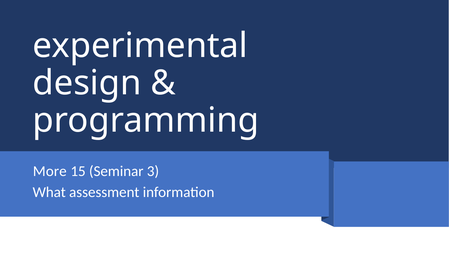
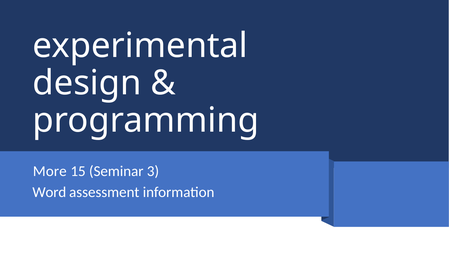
What: What -> Word
